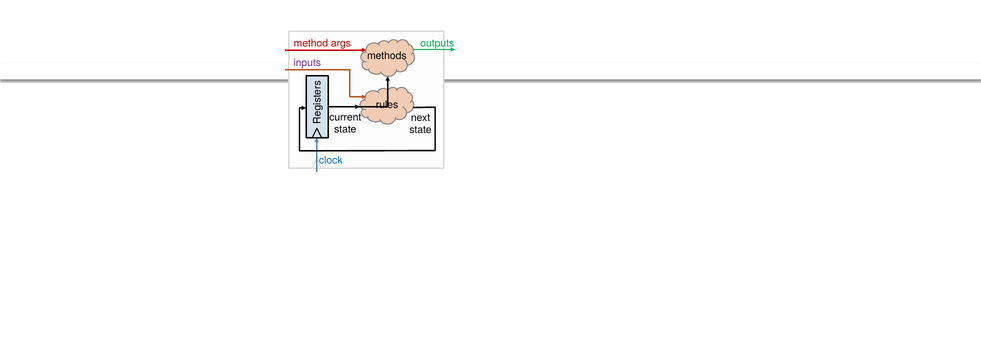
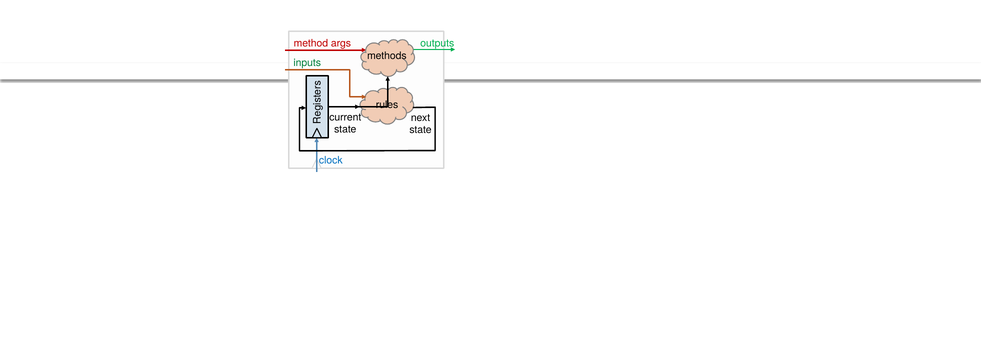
inputs colour: purple -> green
